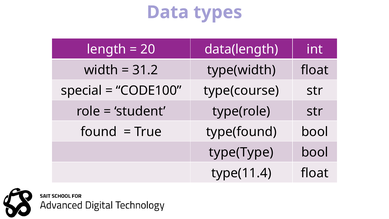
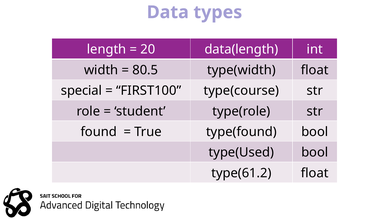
31.2: 31.2 -> 80.5
CODE100: CODE100 -> FIRST100
type(Type: type(Type -> type(Used
type(11.4: type(11.4 -> type(61.2
